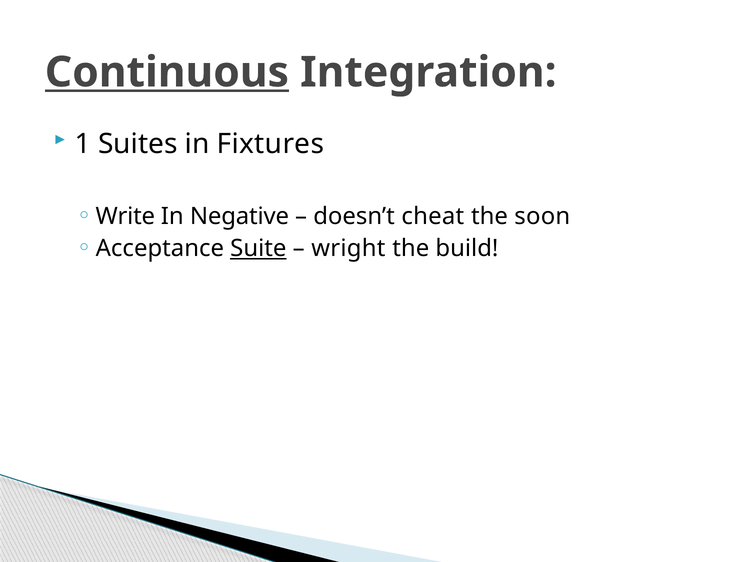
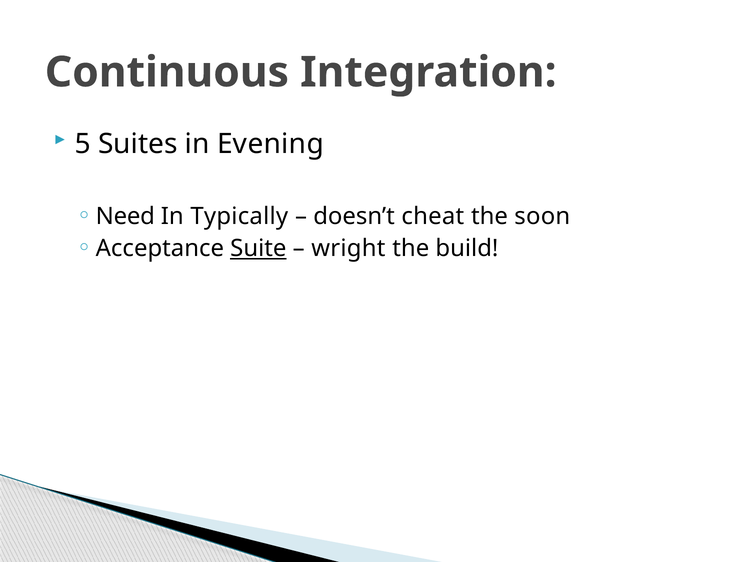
Continuous underline: present -> none
1: 1 -> 5
Fixtures: Fixtures -> Evening
Write: Write -> Need
Negative: Negative -> Typically
